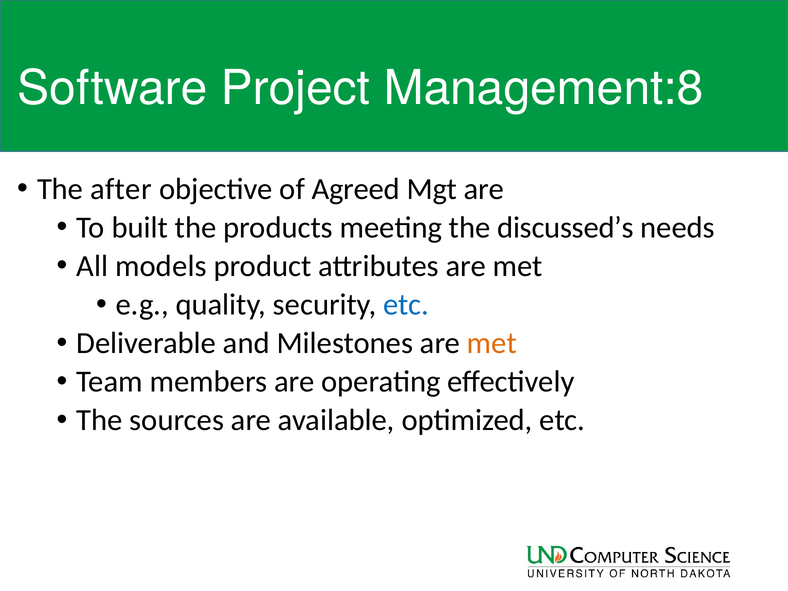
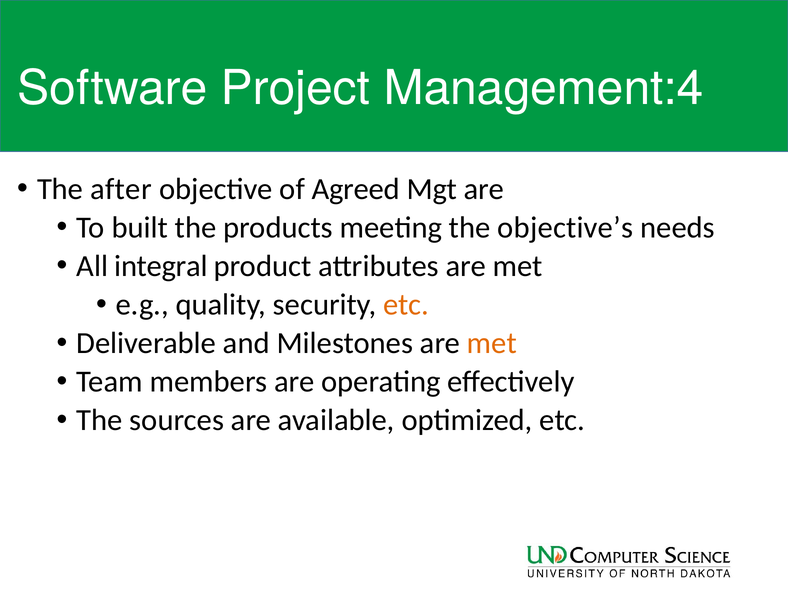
Management:8: Management:8 -> Management:4
discussed’s: discussed’s -> objective’s
models: models -> integral
etc at (406, 305) colour: blue -> orange
